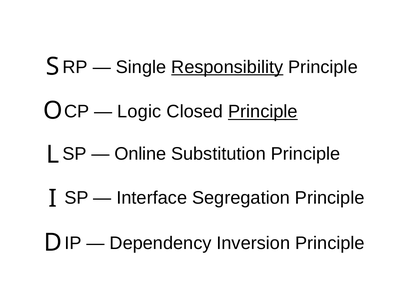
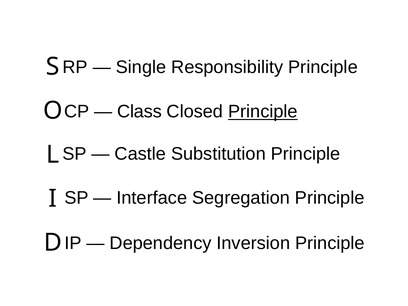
Responsibility underline: present -> none
Logic: Logic -> Class
Online: Online -> Castle
